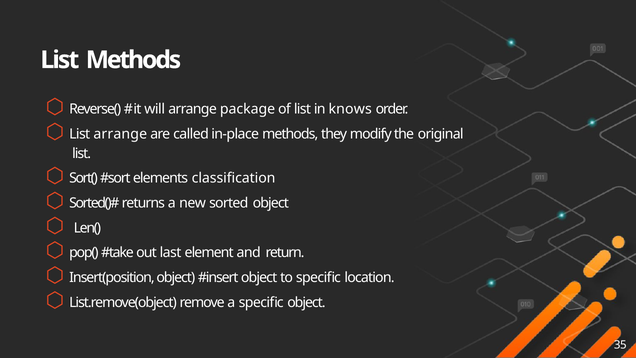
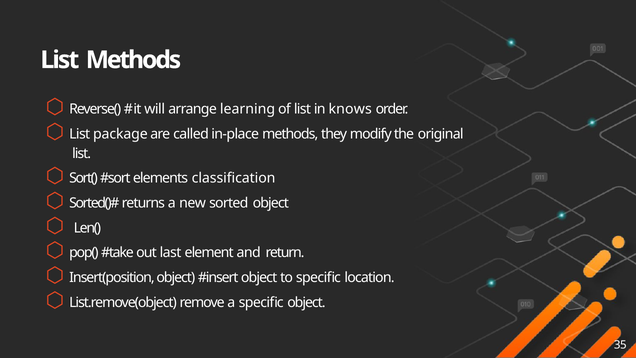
package: package -> learning
List arrange: arrange -> package
